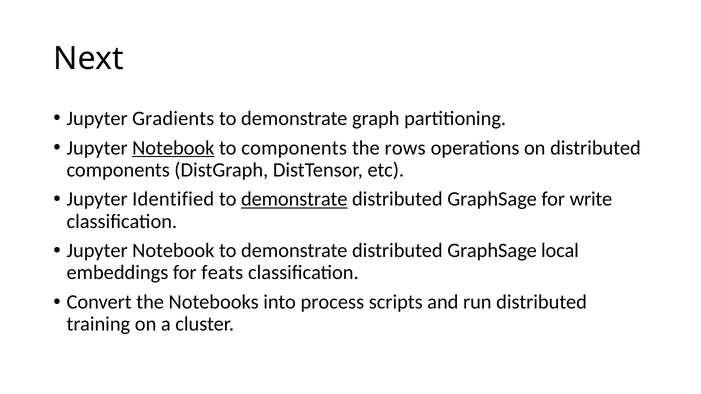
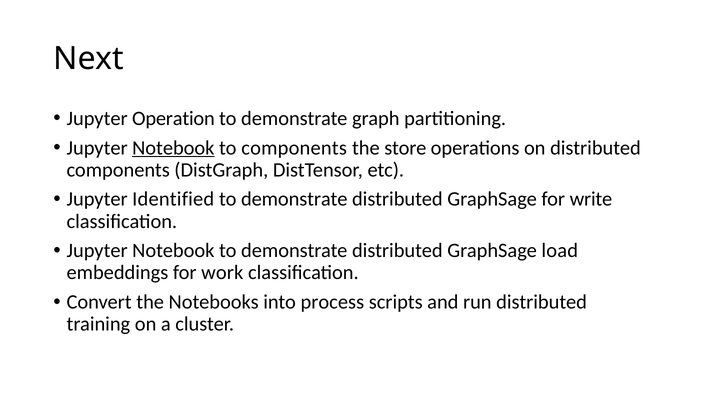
Gradients: Gradients -> Operation
rows: rows -> store
demonstrate at (294, 199) underline: present -> none
local: local -> load
feats: feats -> work
